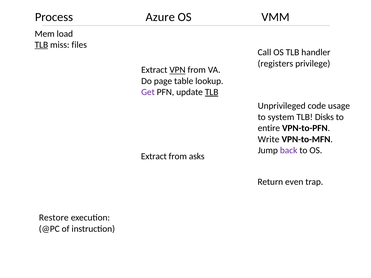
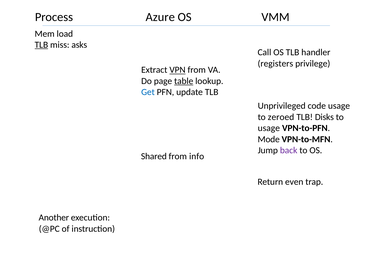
files: files -> asks
table underline: none -> present
Get colour: purple -> blue
TLB at (212, 92) underline: present -> none
system: system -> zeroed
entire at (269, 128): entire -> usage
Write: Write -> Mode
Extract at (154, 156): Extract -> Shared
asks: asks -> info
Restore: Restore -> Another
